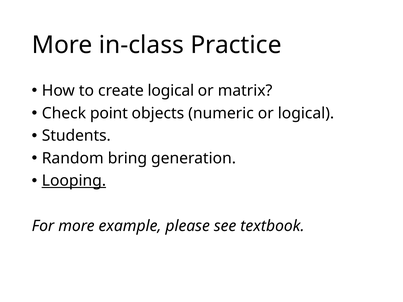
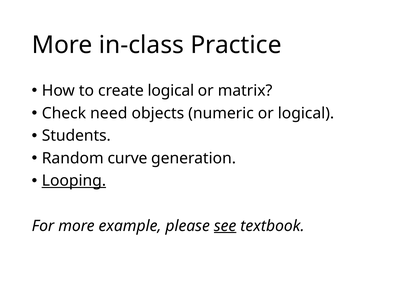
point: point -> need
bring: bring -> curve
see underline: none -> present
